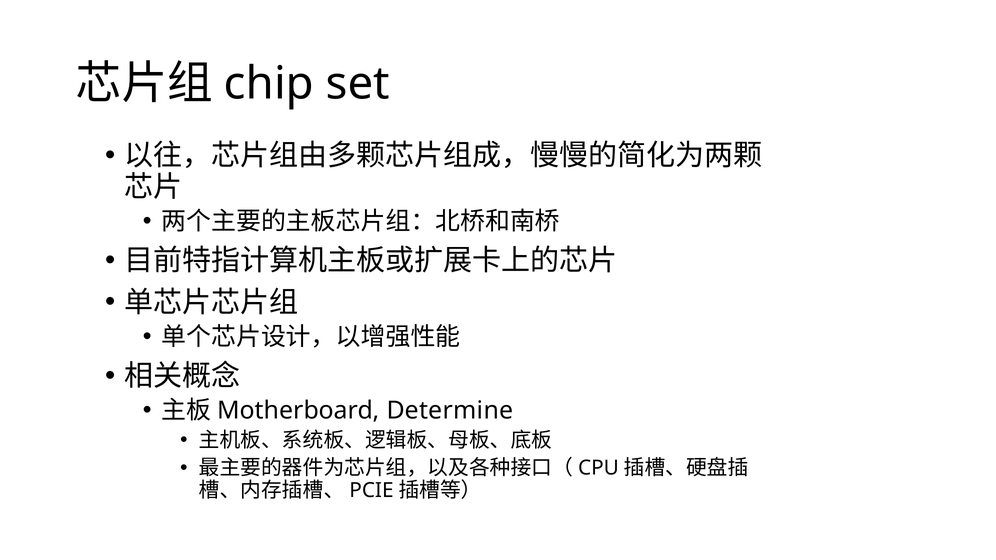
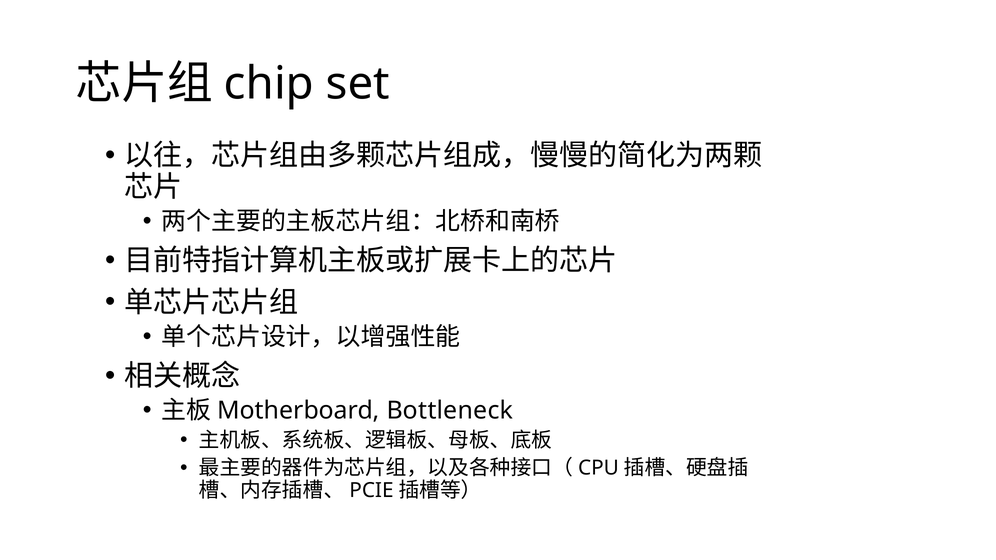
Determine: Determine -> Bottleneck
